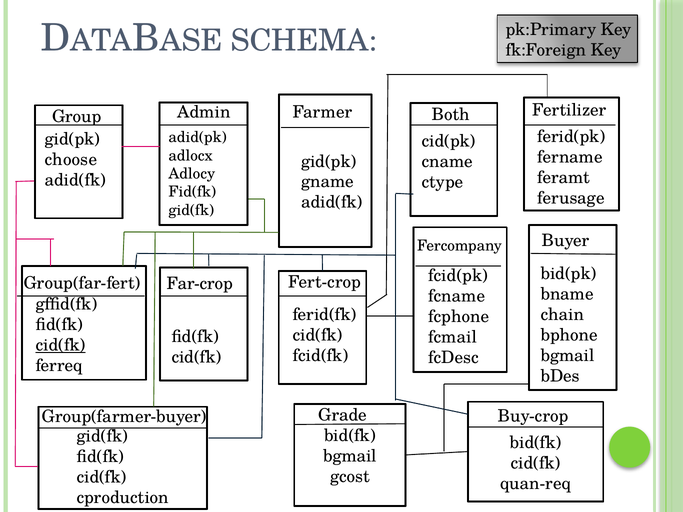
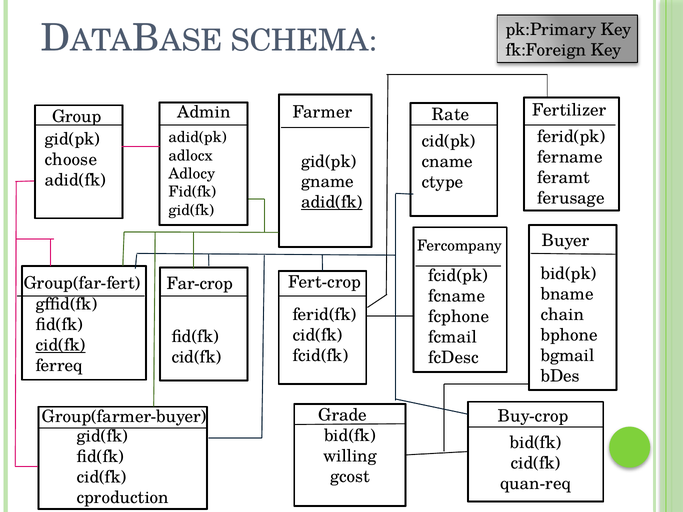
Both: Both -> Rate
adid(fk at (332, 202) underline: none -> present
bgmail at (350, 456): bgmail -> willing
